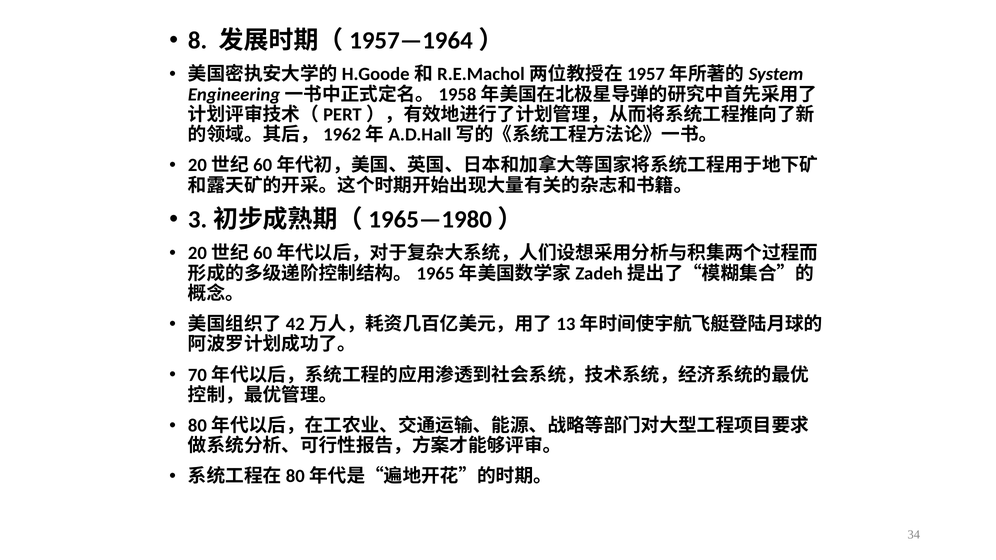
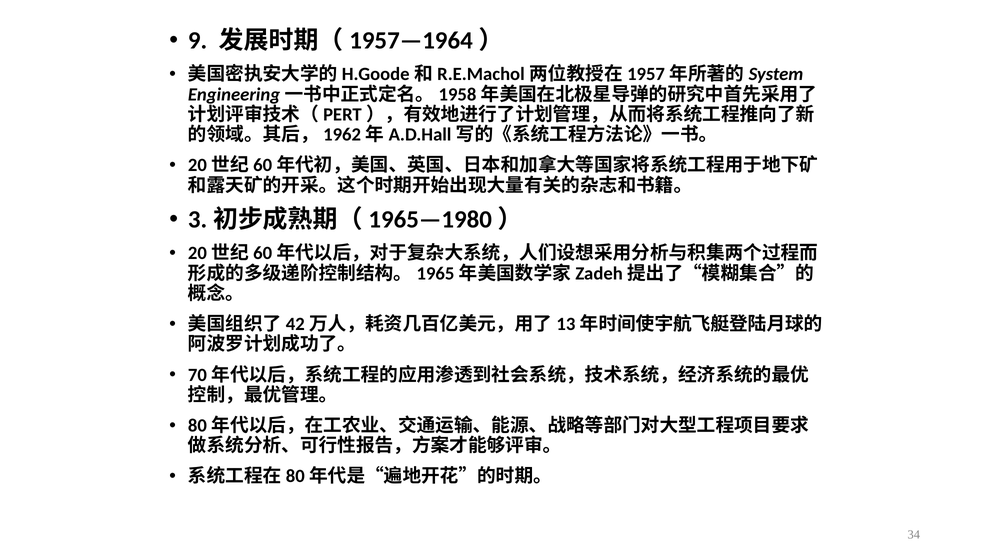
8: 8 -> 9
